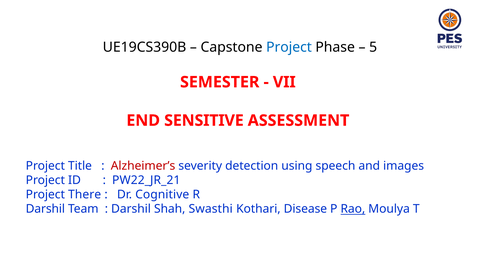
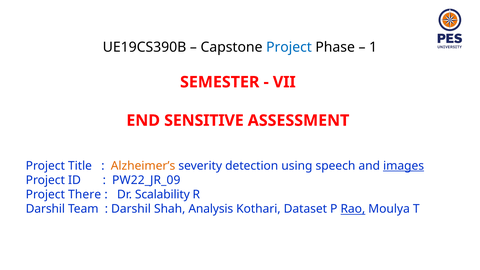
5: 5 -> 1
Alzheimer’s colour: red -> orange
images underline: none -> present
PW22_JR_21: PW22_JR_21 -> PW22_JR_09
Cognitive: Cognitive -> Scalability
Swasthi: Swasthi -> Analysis
Disease: Disease -> Dataset
